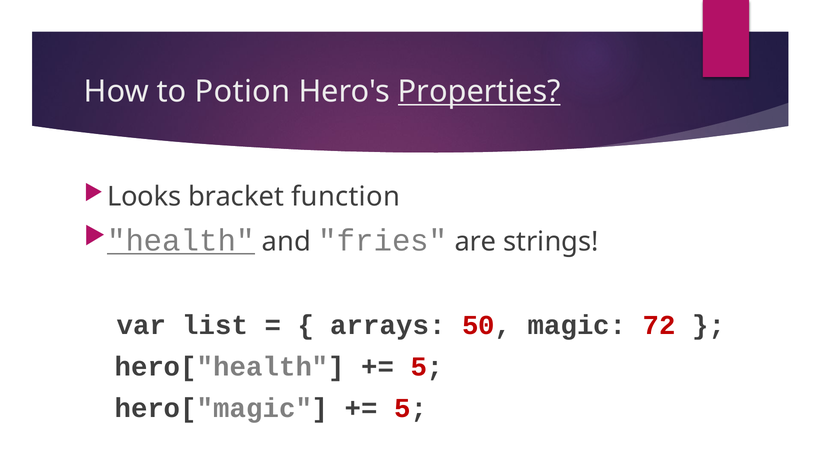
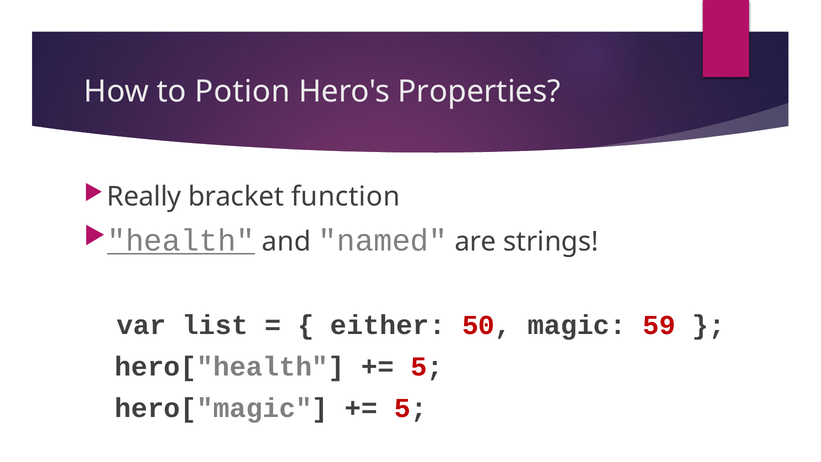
Properties underline: present -> none
Looks: Looks -> Really
fries: fries -> named
arrays: arrays -> either
72: 72 -> 59
